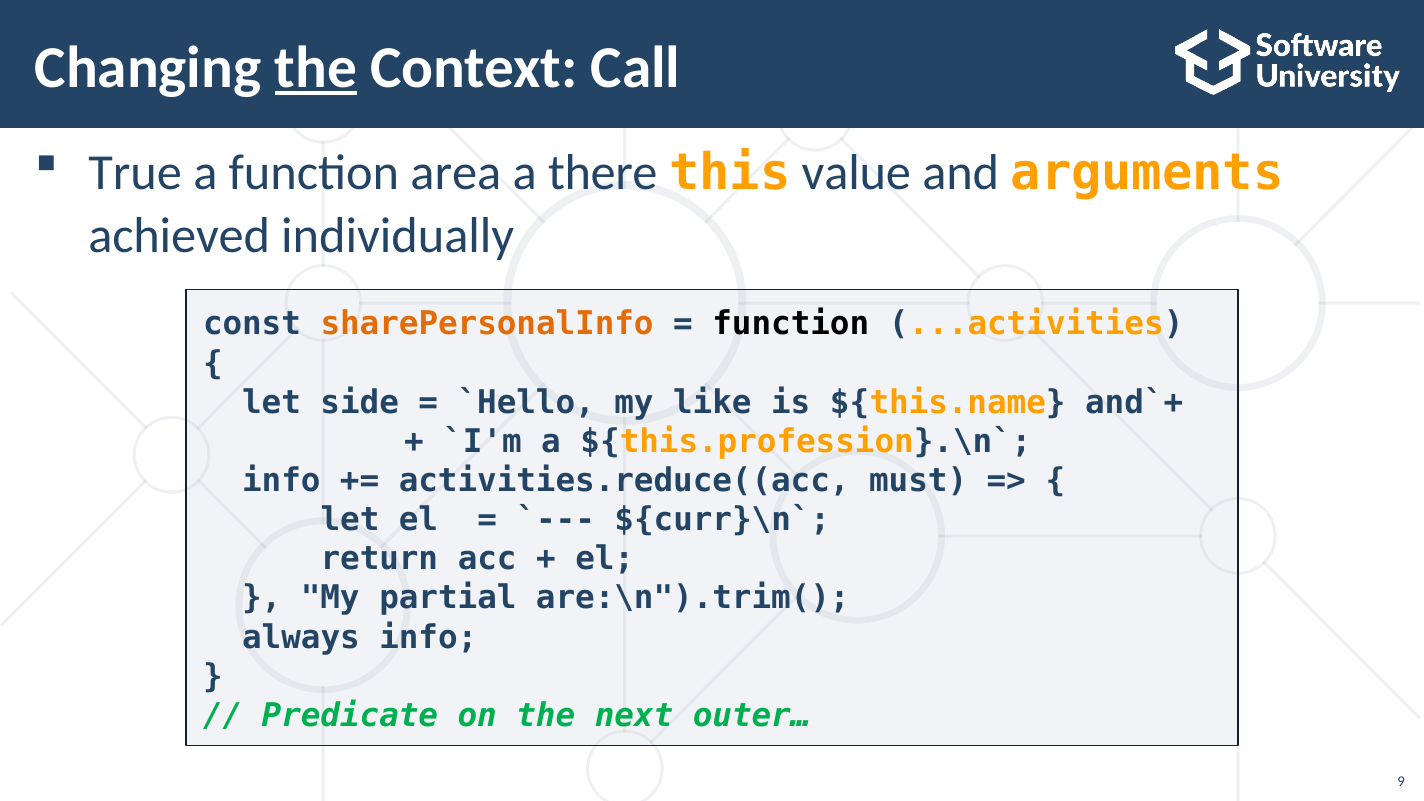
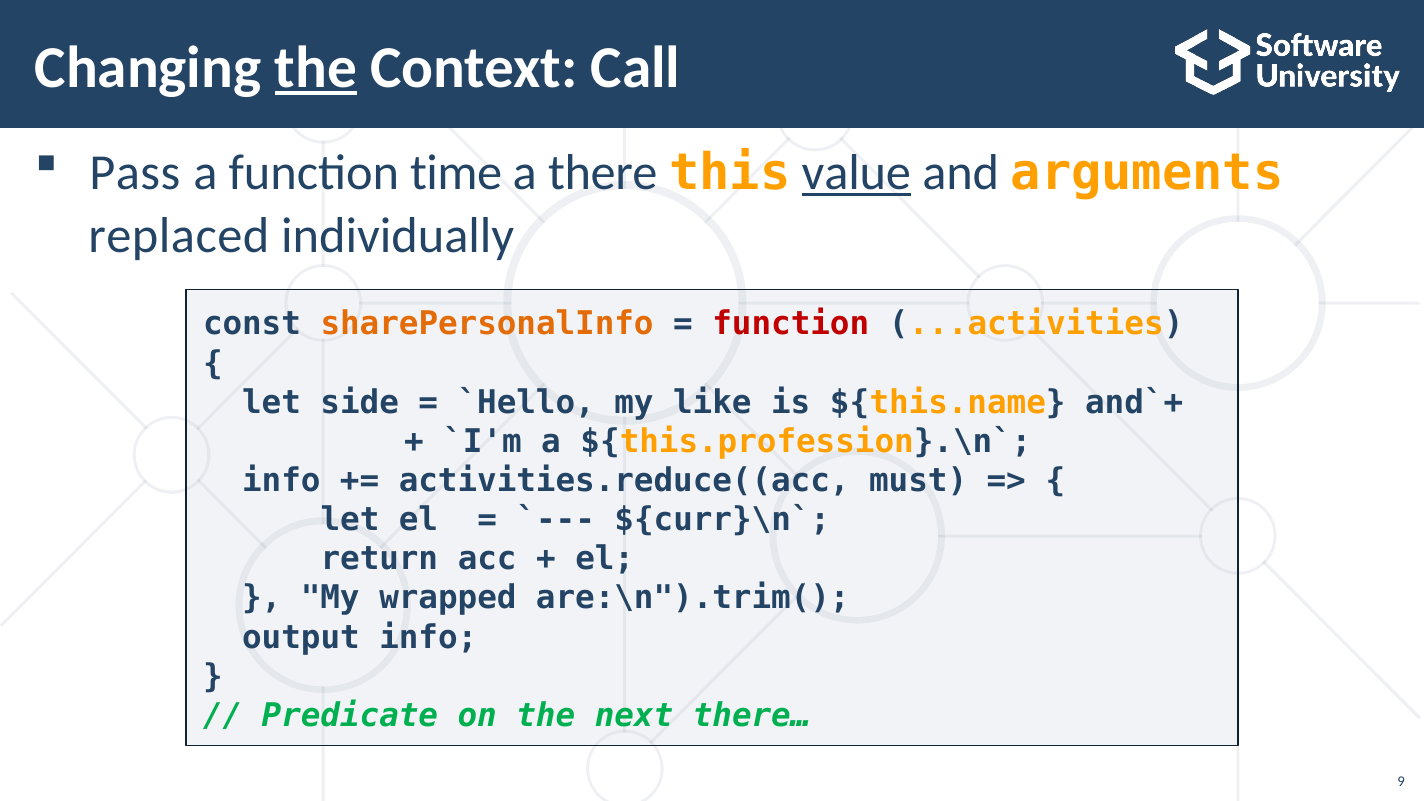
True: True -> Pass
area: area -> time
value underline: none -> present
achieved: achieved -> replaced
function at (791, 324) colour: black -> red
partial: partial -> wrapped
always: always -> output
outer…: outer… -> there…
